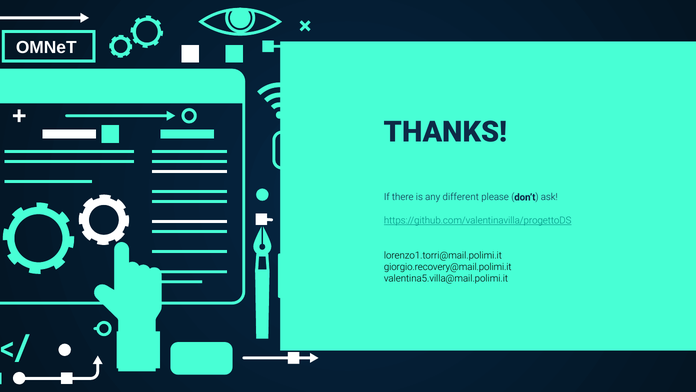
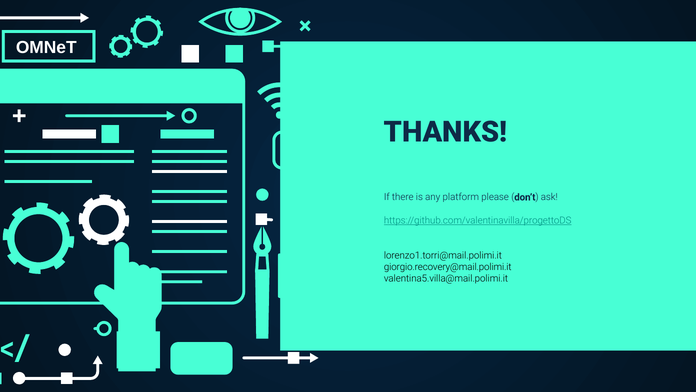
different: different -> platform
